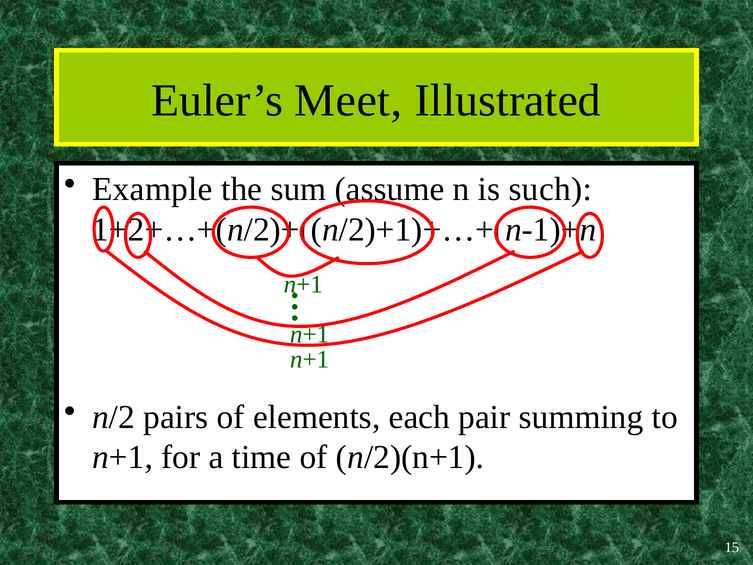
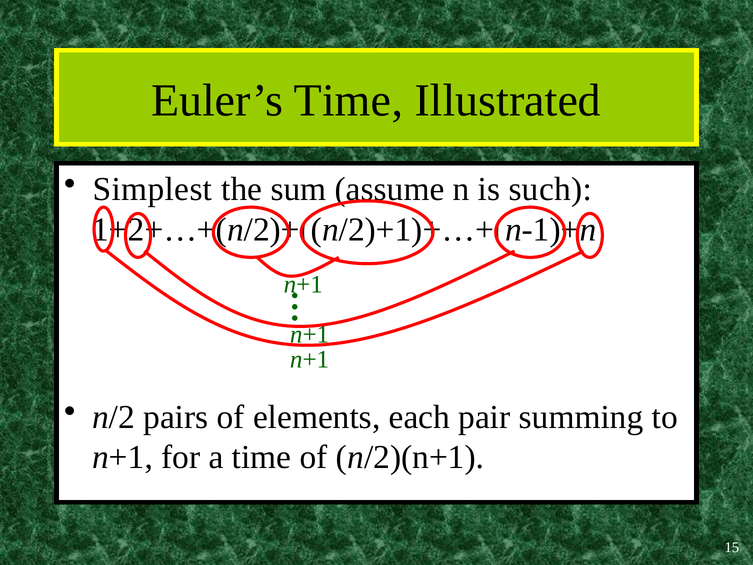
Euler’s Meet: Meet -> Time
Example: Example -> Simplest
